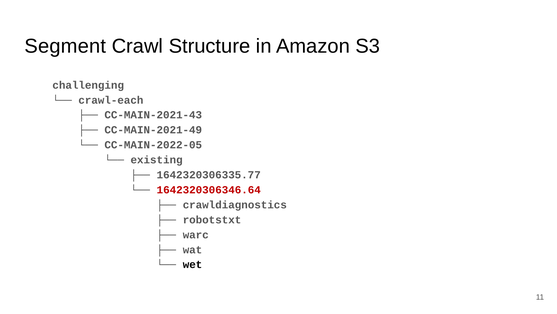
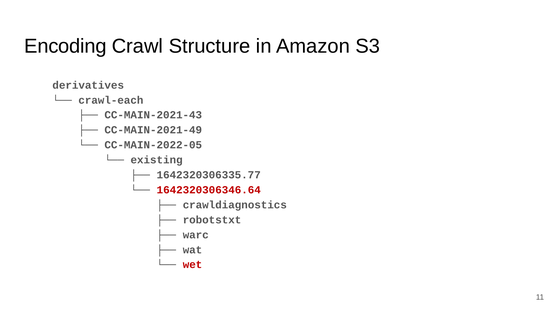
Segment: Segment -> Encoding
challenging: challenging -> derivatives
wet colour: black -> red
